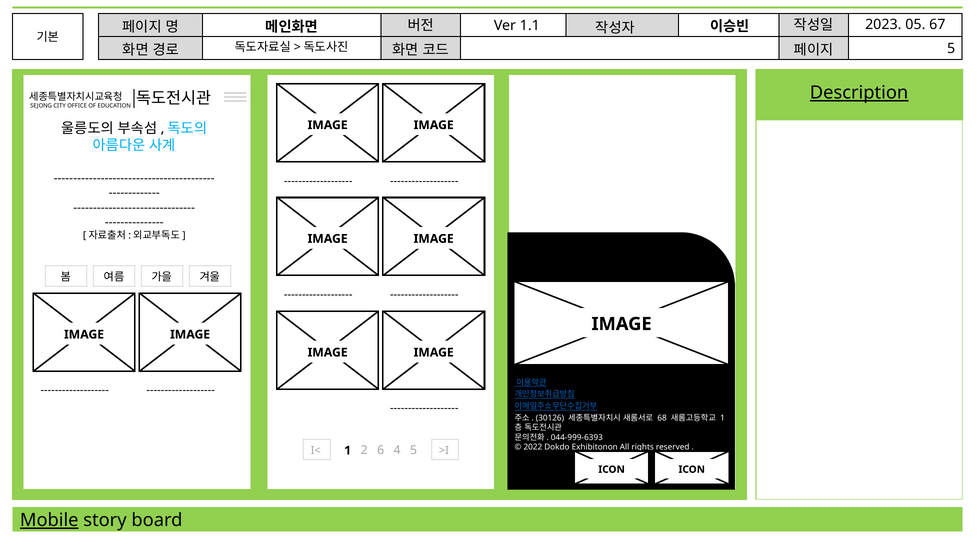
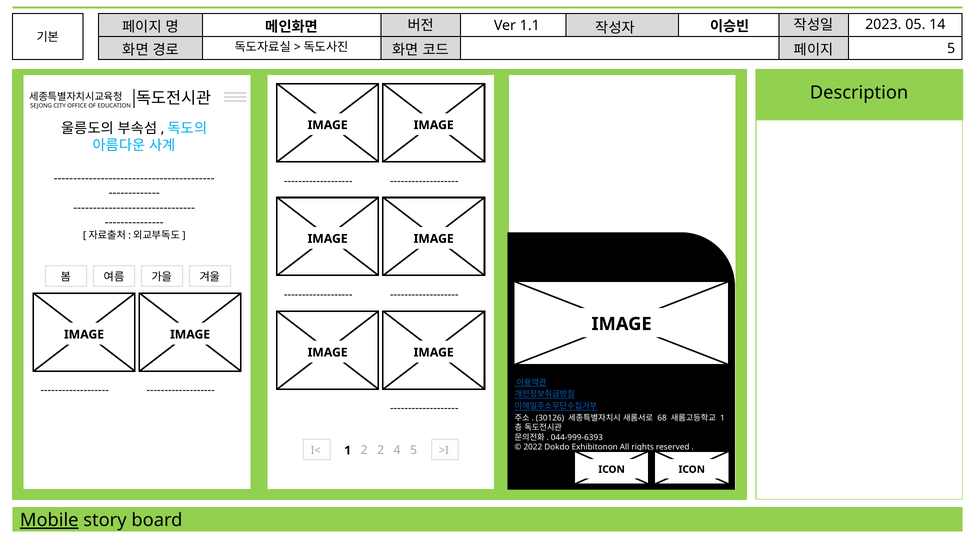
67: 67 -> 14
Description underline: present -> none
2 6: 6 -> 2
